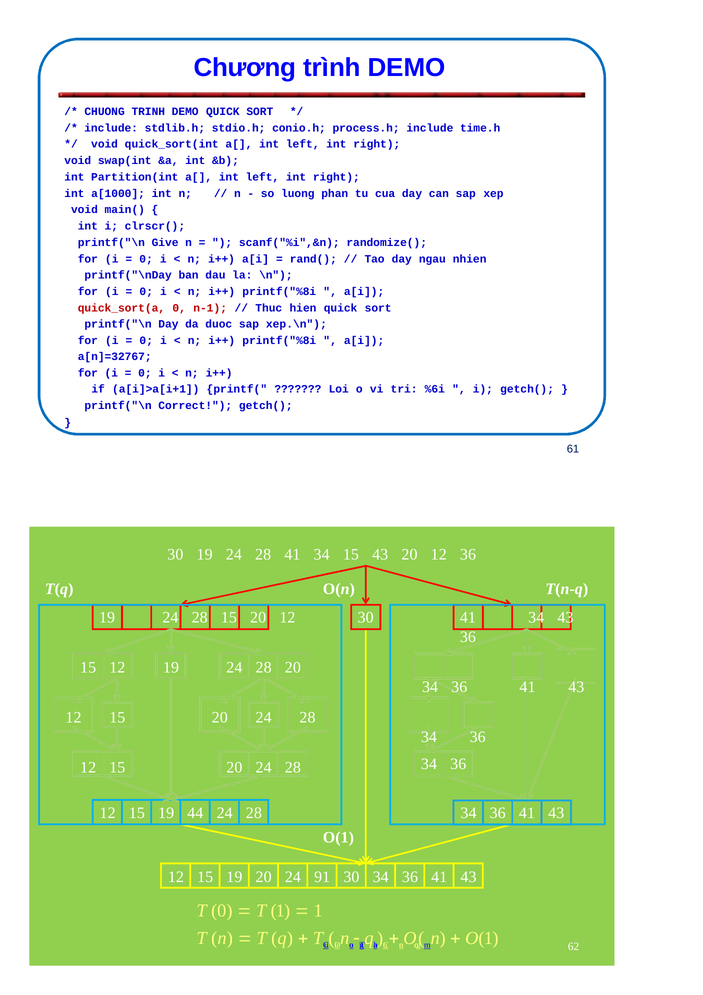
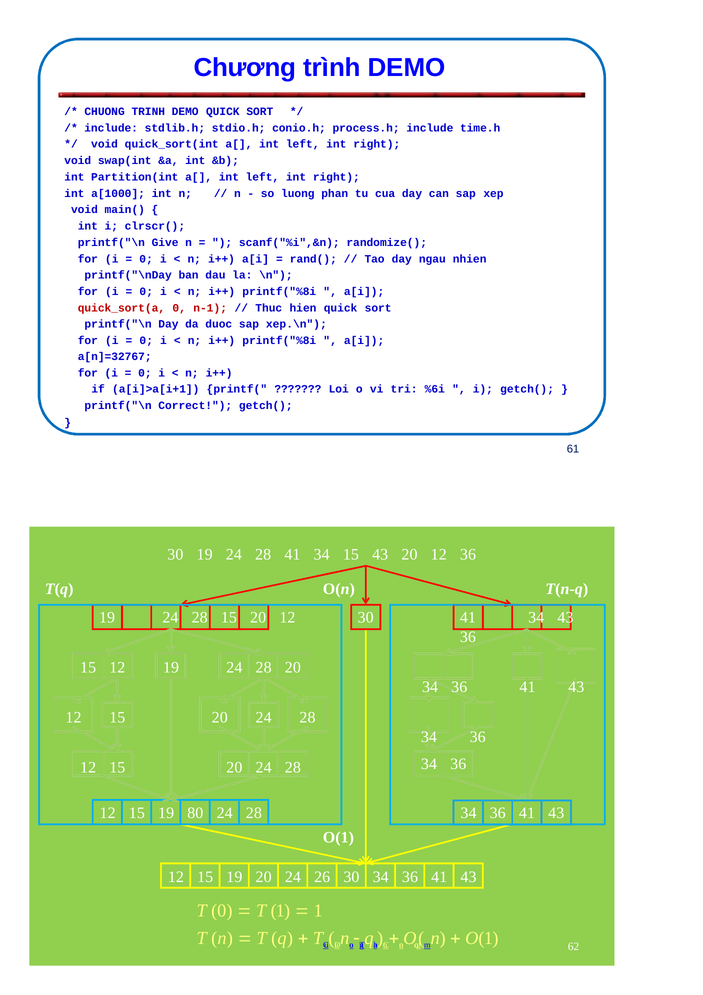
44: 44 -> 80
91: 91 -> 26
